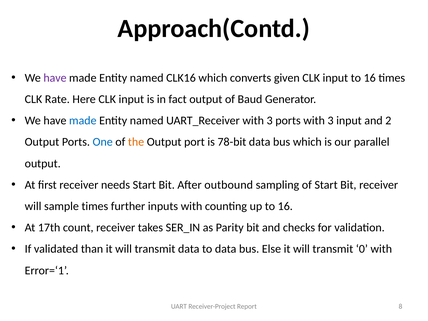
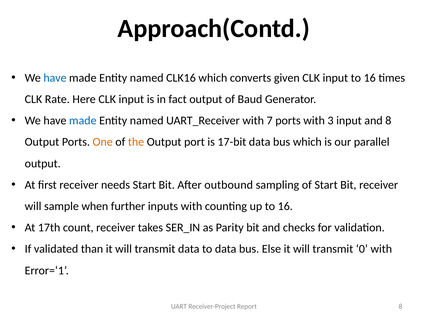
have at (55, 78) colour: purple -> blue
UART_Receiver with 3: 3 -> 7
and 2: 2 -> 8
One colour: blue -> orange
78-bit: 78-bit -> 17-bit
sample times: times -> when
